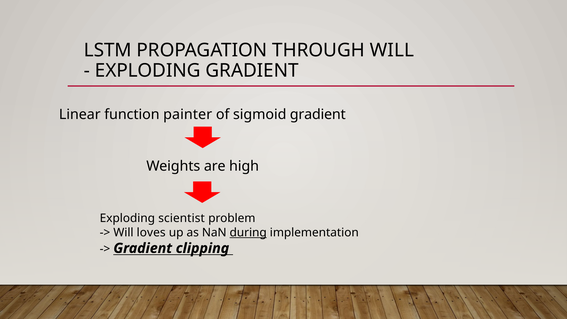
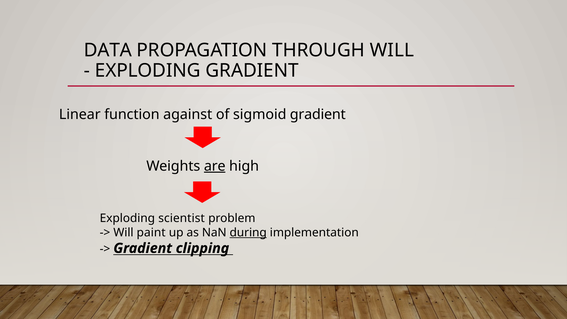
LSTM: LSTM -> DATA
painter: painter -> against
are underline: none -> present
loves: loves -> paint
